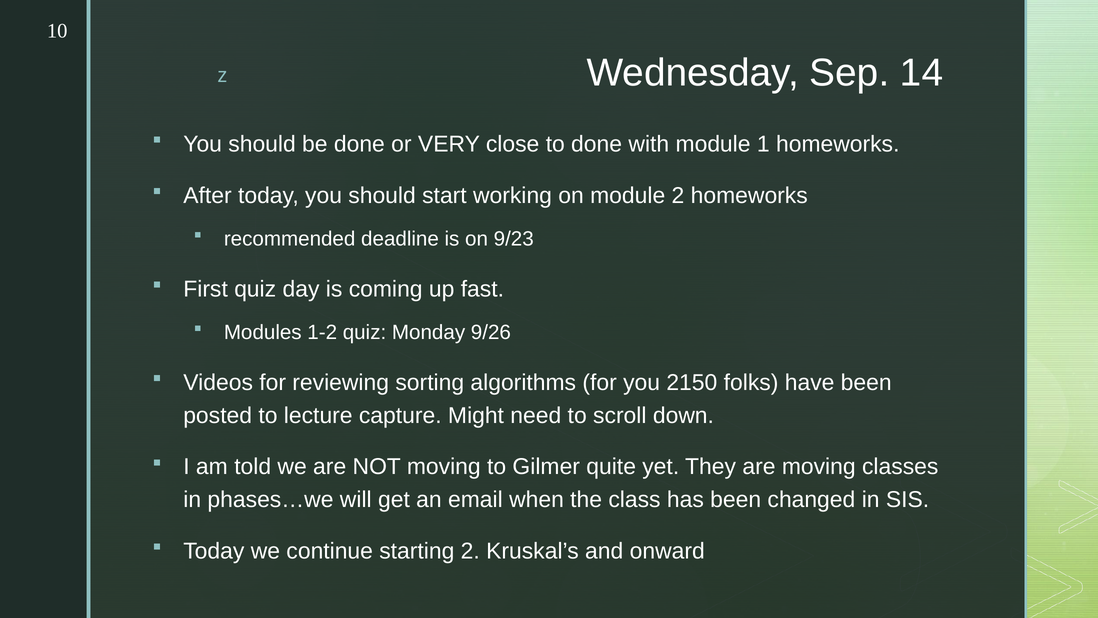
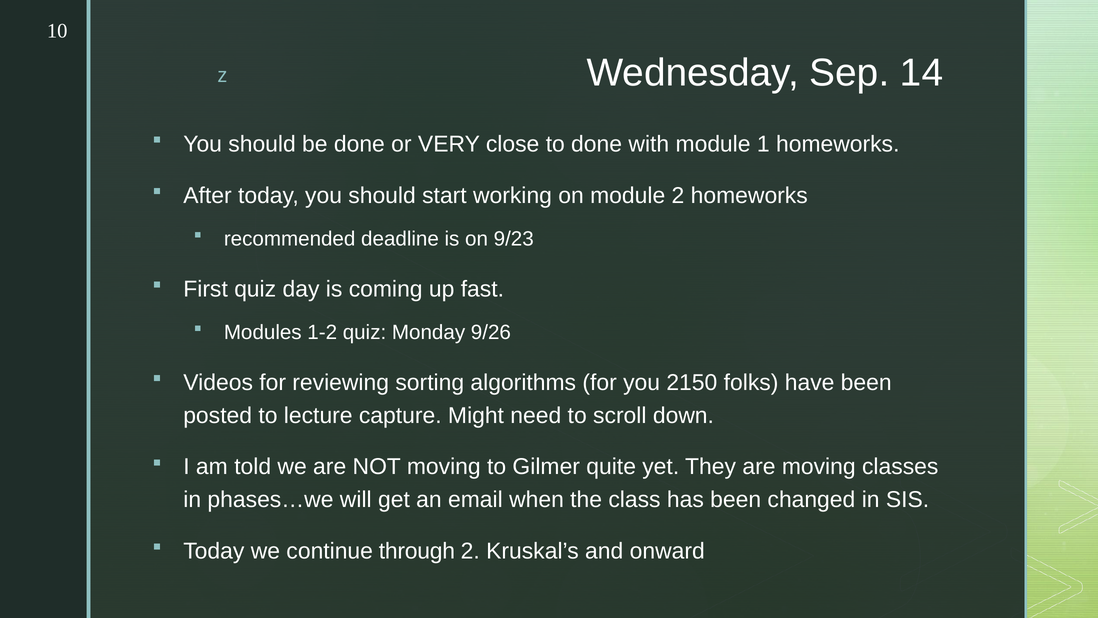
starting: starting -> through
